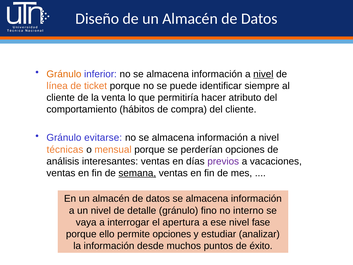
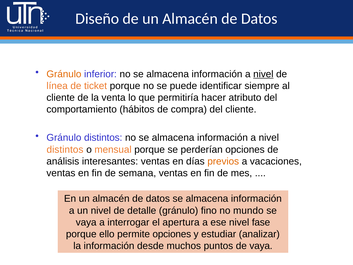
Gránulo evitarse: evitarse -> distintos
técnicas at (65, 149): técnicas -> distintos
previos colour: purple -> orange
semana underline: present -> none
interno: interno -> mundo
de éxito: éxito -> vaya
